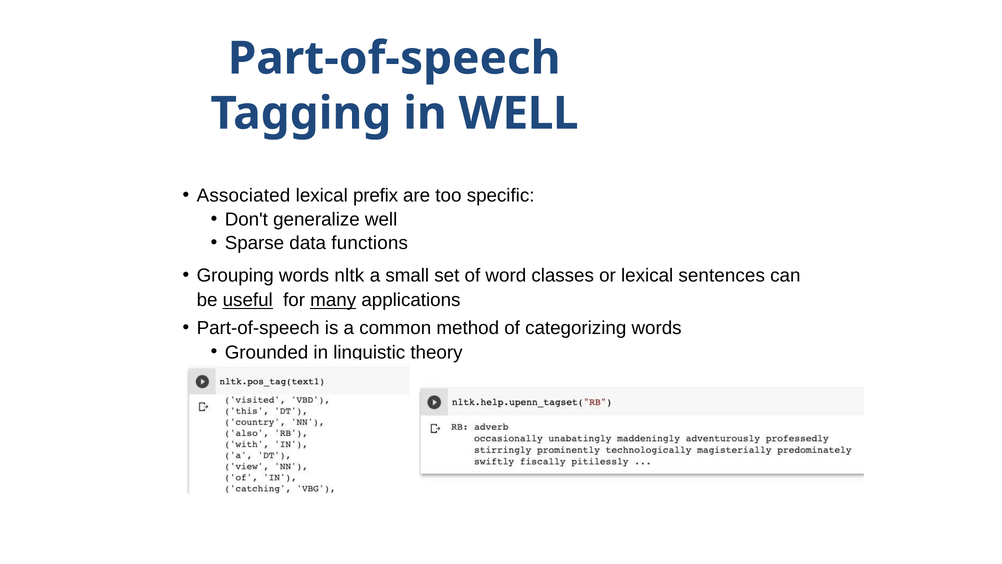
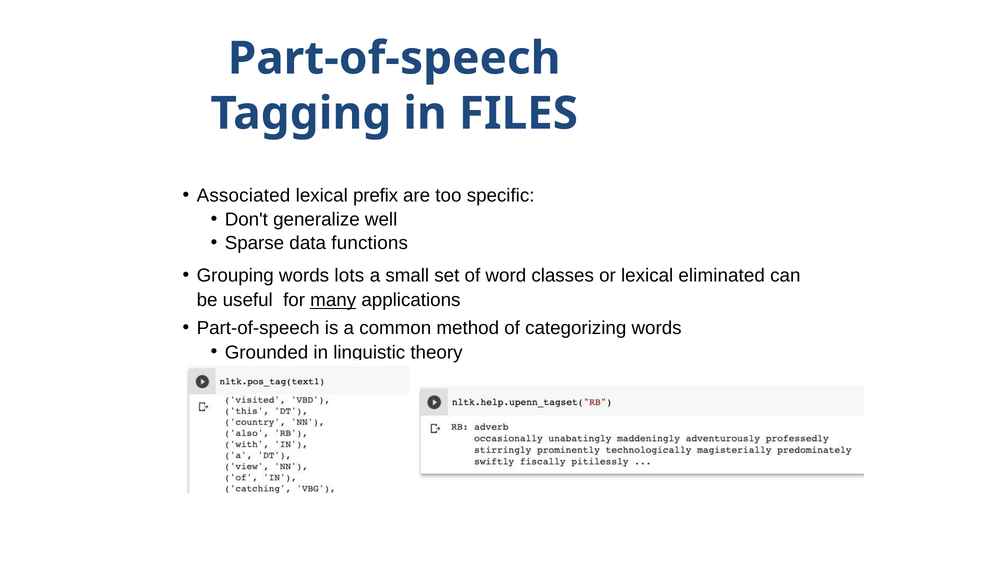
in WELL: WELL -> FILES
nltk: nltk -> lots
sentences: sentences -> eliminated
useful underline: present -> none
